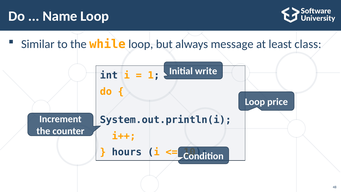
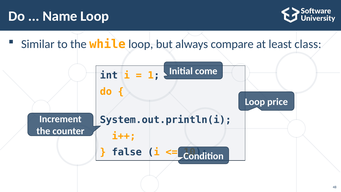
message: message -> compare
write: write -> come
hours: hours -> false
